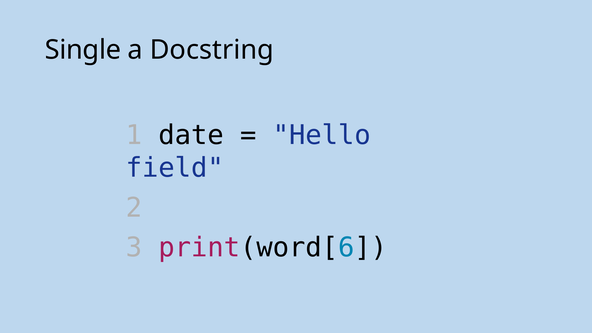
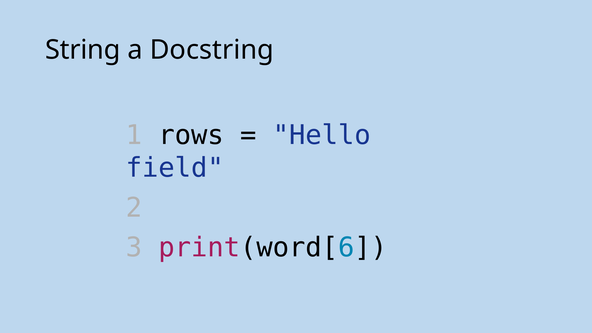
Single: Single -> String
date: date -> rows
